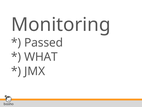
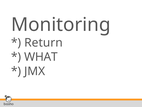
Passed: Passed -> Return
